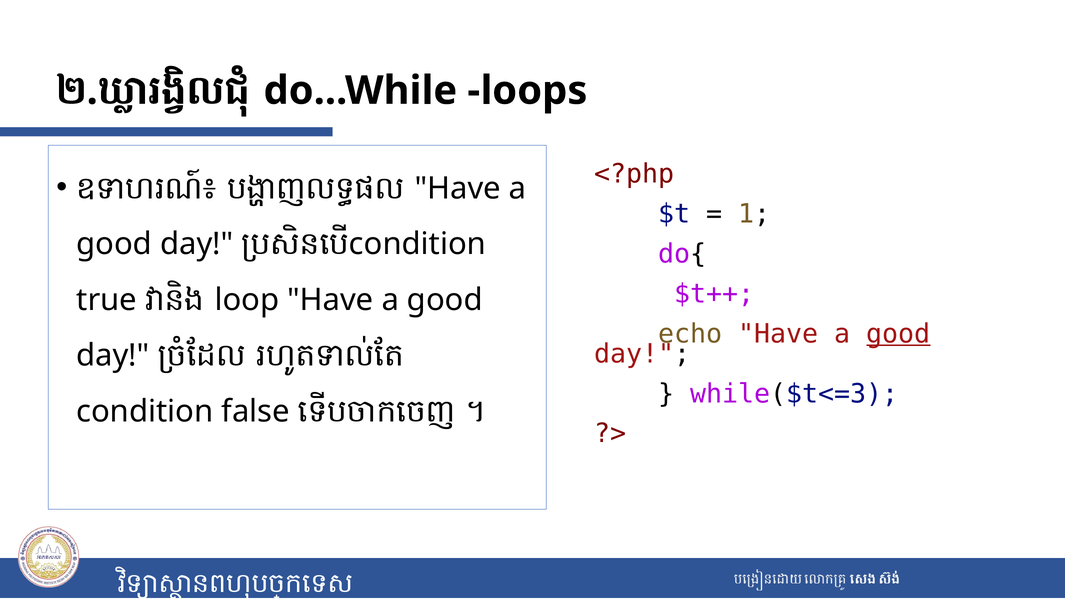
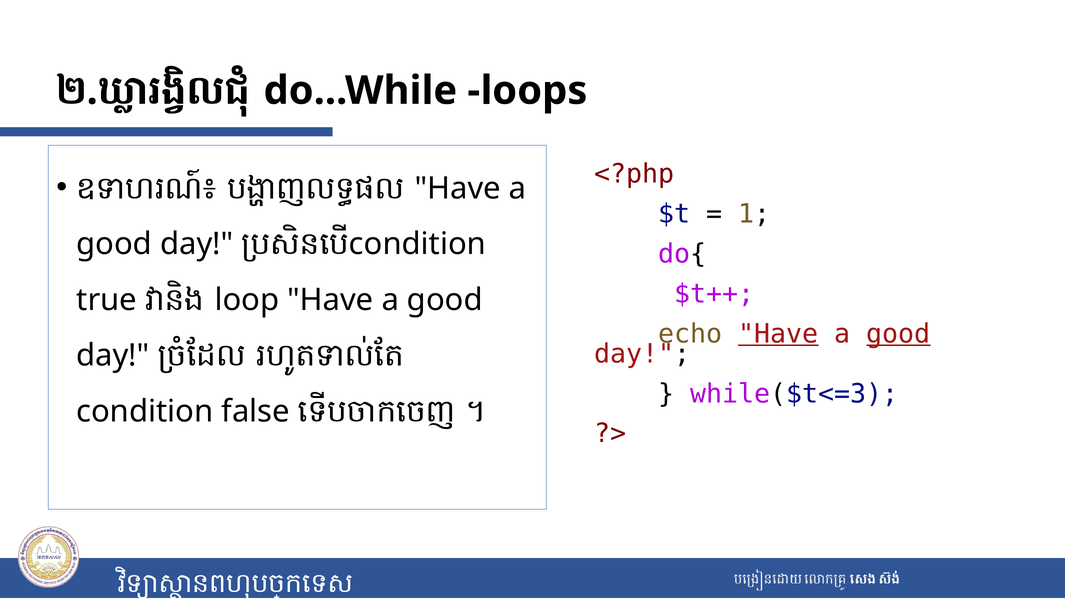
Have underline: none -> present
